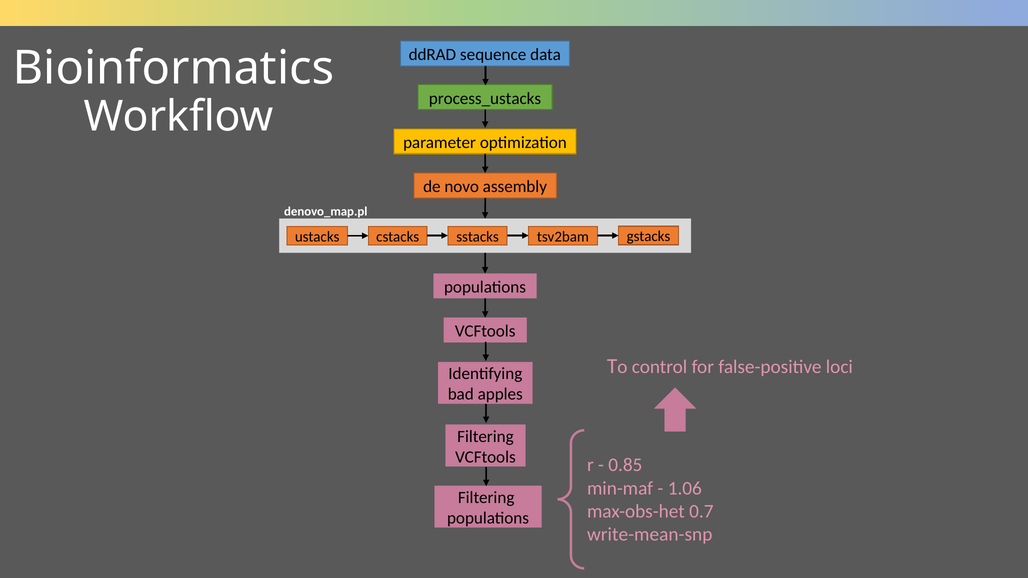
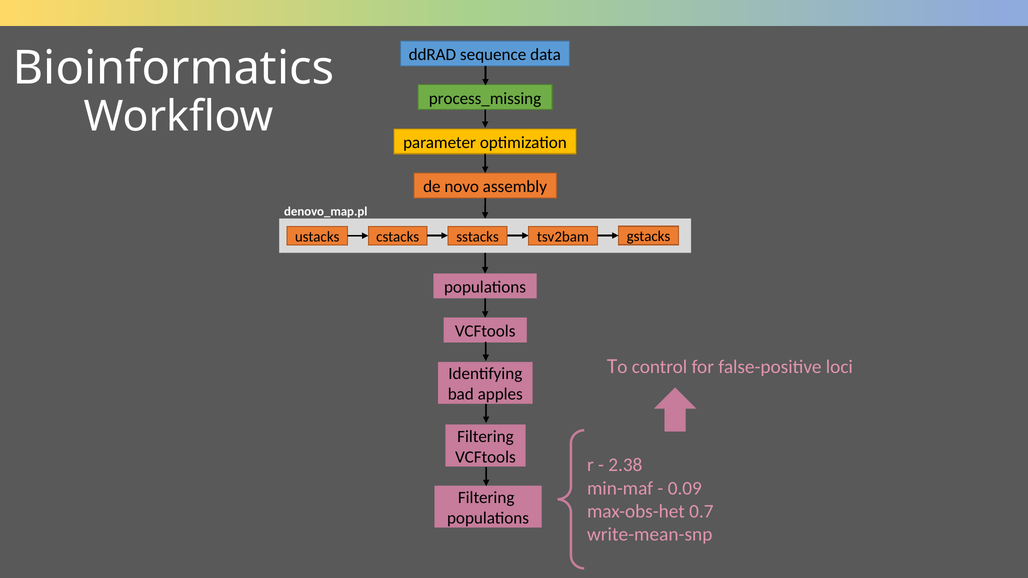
process_ustacks: process_ustacks -> process_missing
0.85: 0.85 -> 2.38
1.06: 1.06 -> 0.09
